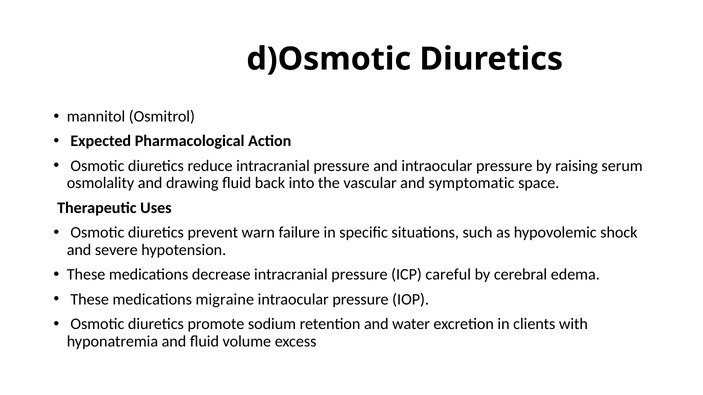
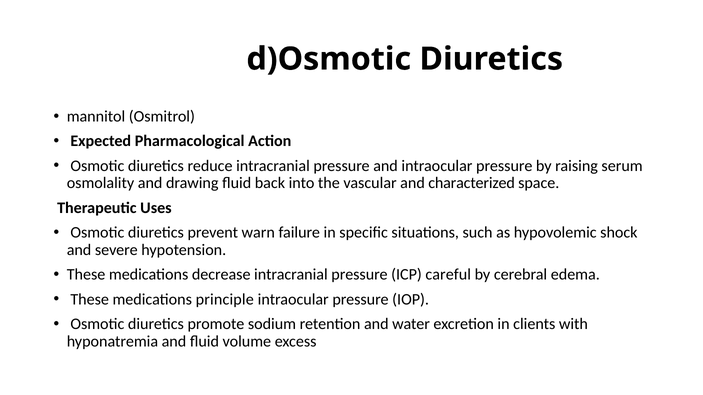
symptomatic: symptomatic -> characterized
migraine: migraine -> principle
